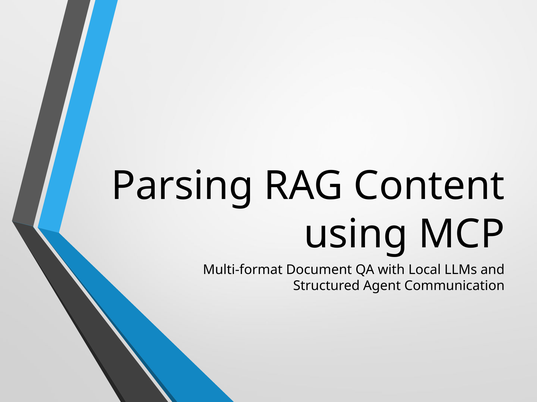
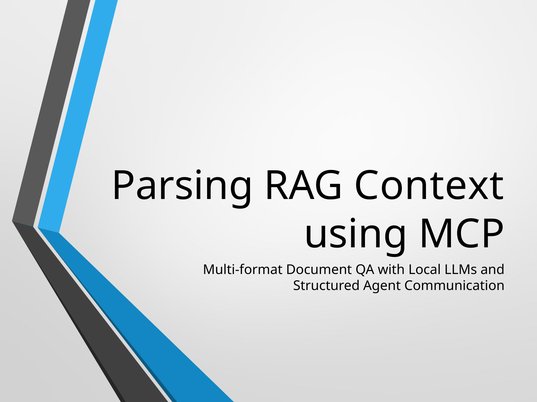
Content: Content -> Context
